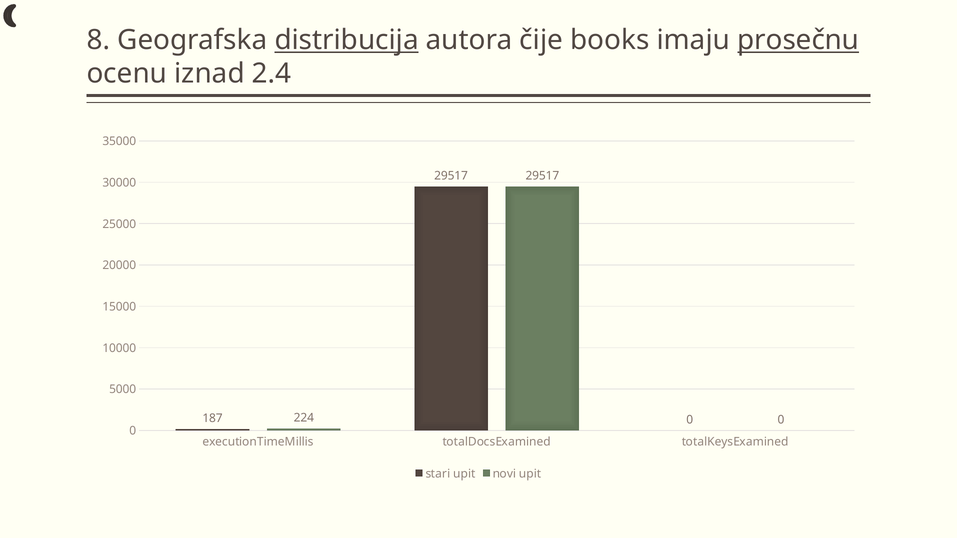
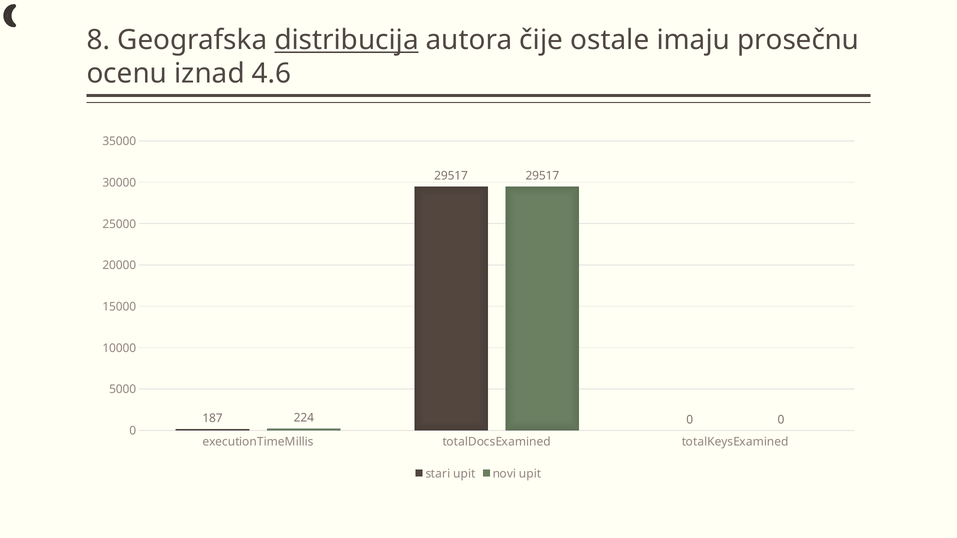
books: books -> ostale
prosečnu underline: present -> none
2.4: 2.4 -> 4.6
